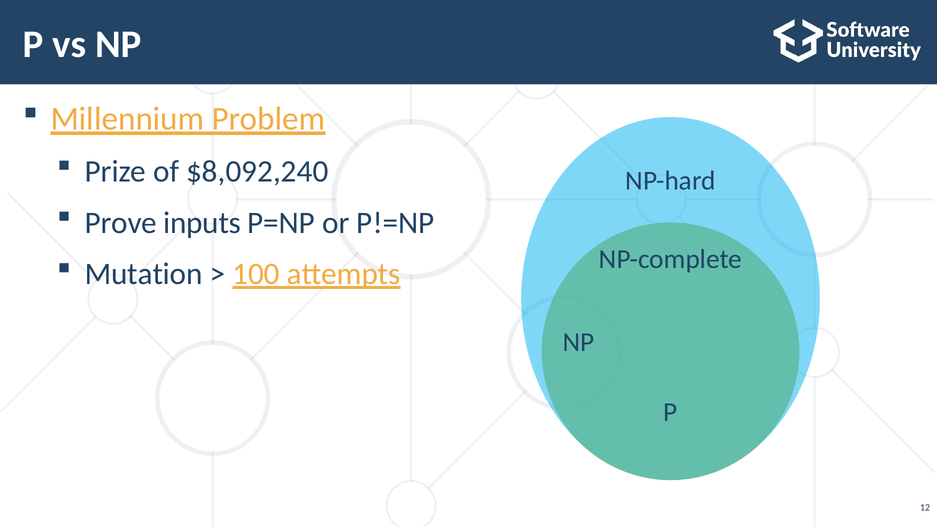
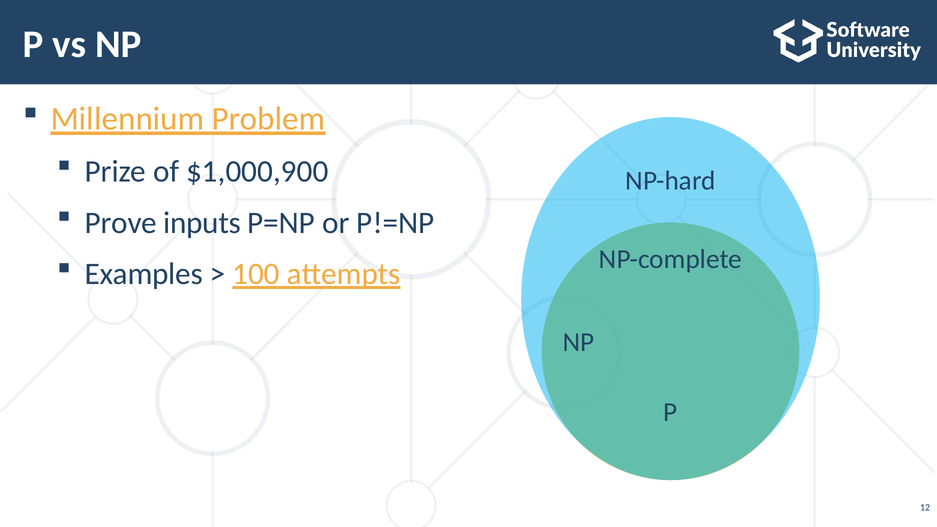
$8,092,240: $8,092,240 -> $1,000,900
Mutation: Mutation -> Examples
